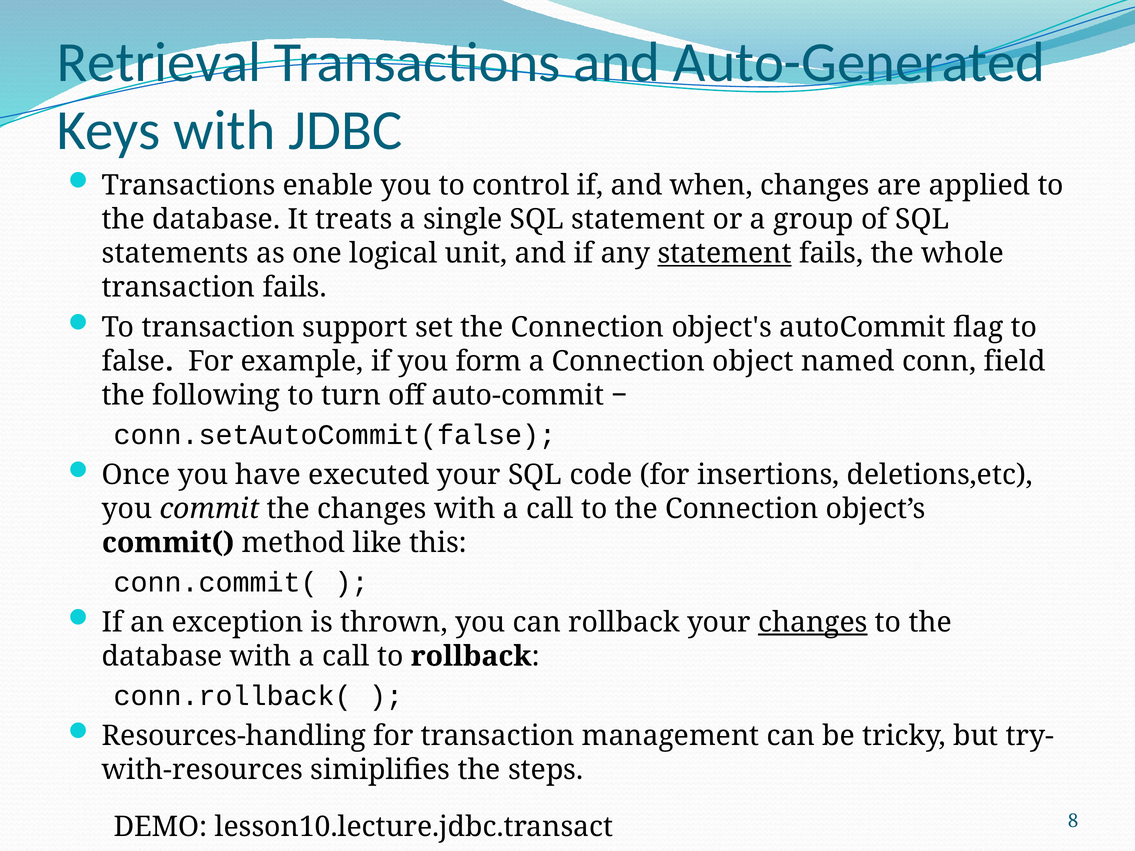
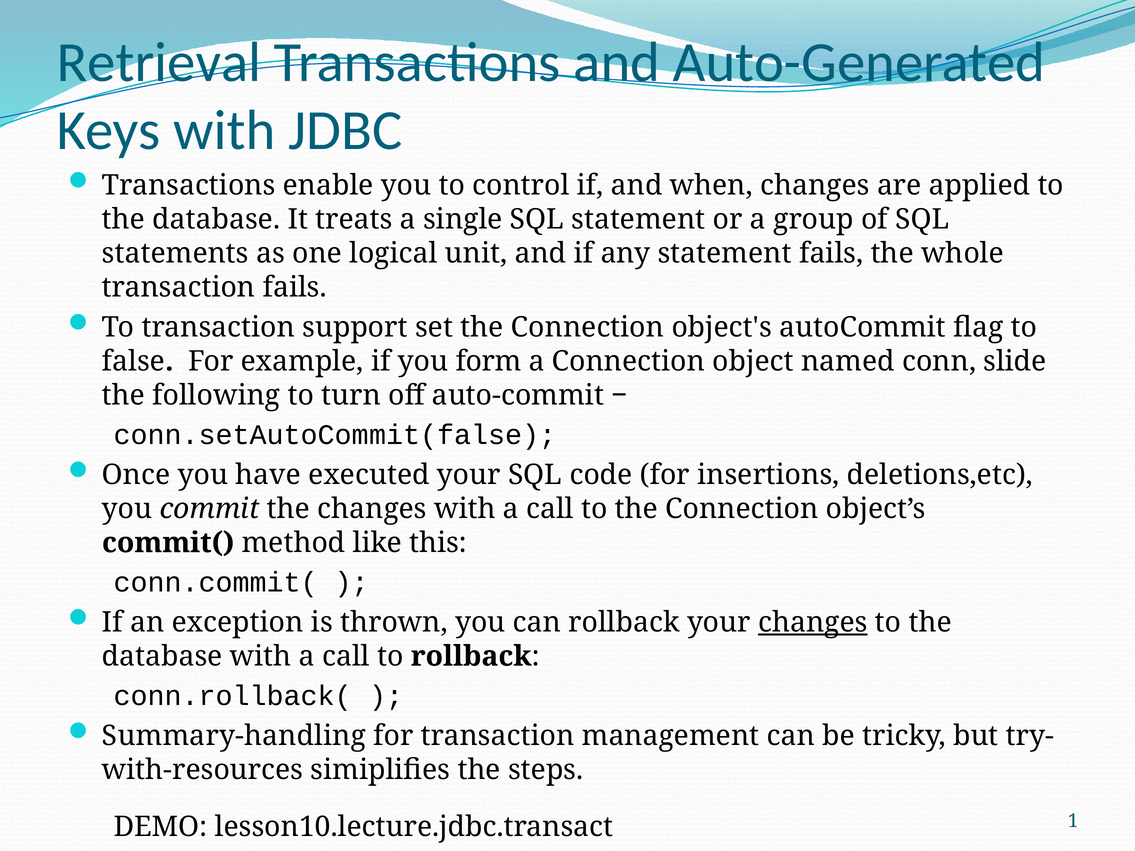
statement at (725, 254) underline: present -> none
field: field -> slide
Resources-handling: Resources-handling -> Summary-handling
8: 8 -> 1
